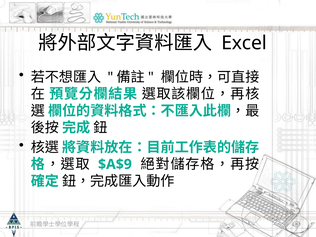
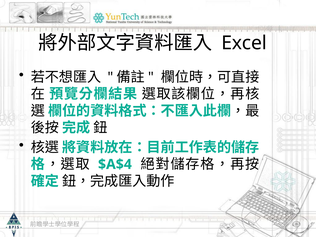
$A$9: $A$9 -> $A$4
